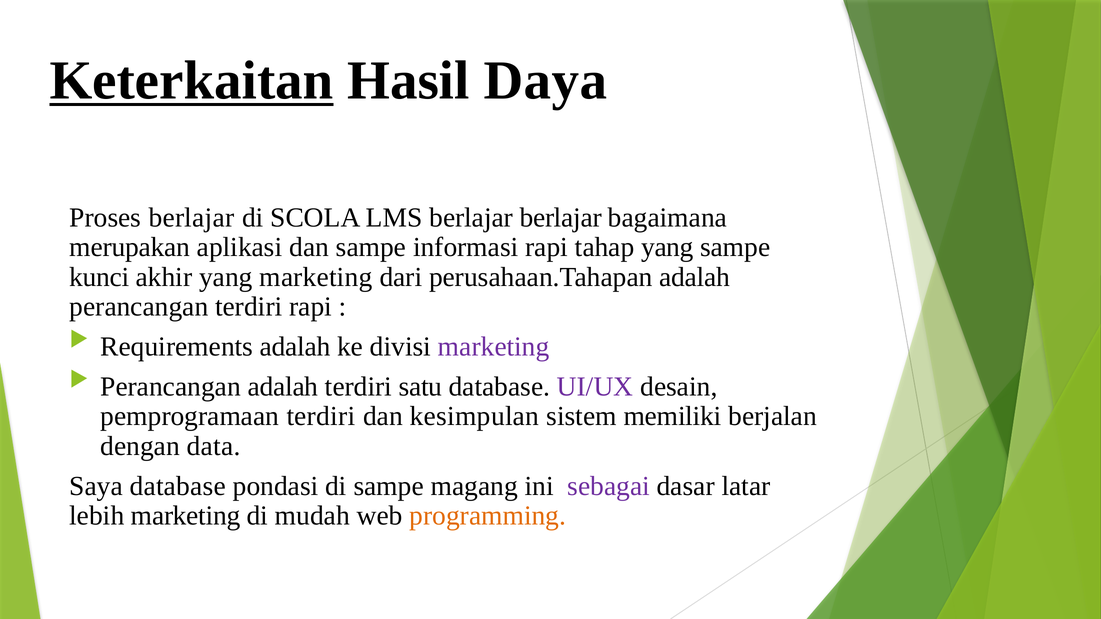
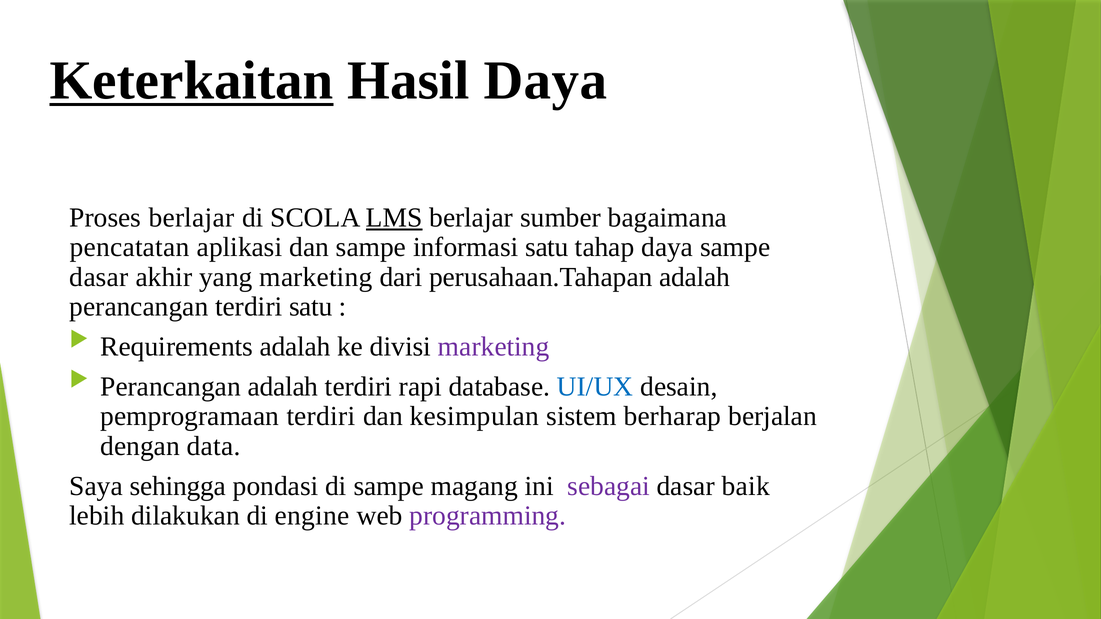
LMS underline: none -> present
berlajar berlajar: berlajar -> sumber
merupakan: merupakan -> pencatatan
informasi rapi: rapi -> satu
tahap yang: yang -> daya
kunci at (99, 277): kunci -> dasar
terdiri rapi: rapi -> satu
satu: satu -> rapi
UI/UX colour: purple -> blue
memiliki: memiliki -> berharap
Saya database: database -> sehingga
latar: latar -> baik
lebih marketing: marketing -> dilakukan
mudah: mudah -> engine
programming colour: orange -> purple
